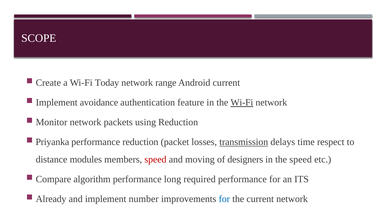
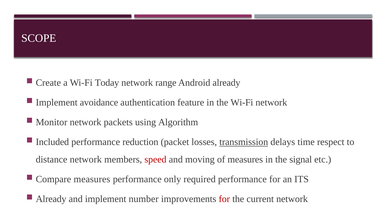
Android current: current -> already
Wi-Fi at (242, 103) underline: present -> none
using Reduction: Reduction -> Algorithm
Priyanka: Priyanka -> Included
distance modules: modules -> network
of designers: designers -> measures
the speed: speed -> signal
Compare algorithm: algorithm -> measures
long: long -> only
for at (224, 199) colour: blue -> red
